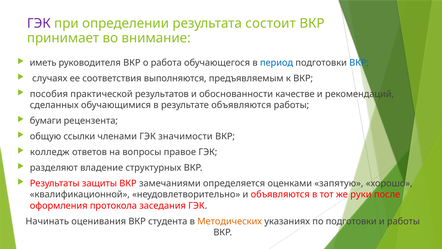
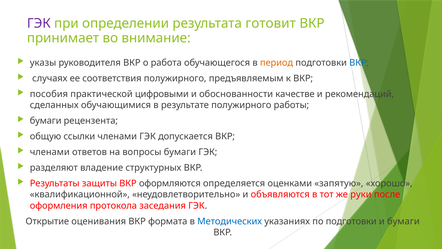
состоит: состоит -> готовит
иметь: иметь -> указы
период colour: blue -> orange
соответствия выполняются: выполняются -> полужирного
результатов: результатов -> цифровыми
результате объявляются: объявляются -> полужирного
значимости: значимости -> допускается
колледж at (50, 152): колледж -> членами
вопросы правое: правое -> бумаги
замечаниями: замечаниями -> оформляются
Начинать: Начинать -> Открытие
студента: студента -> формата
Методических colour: orange -> blue
и работы: работы -> бумаги
